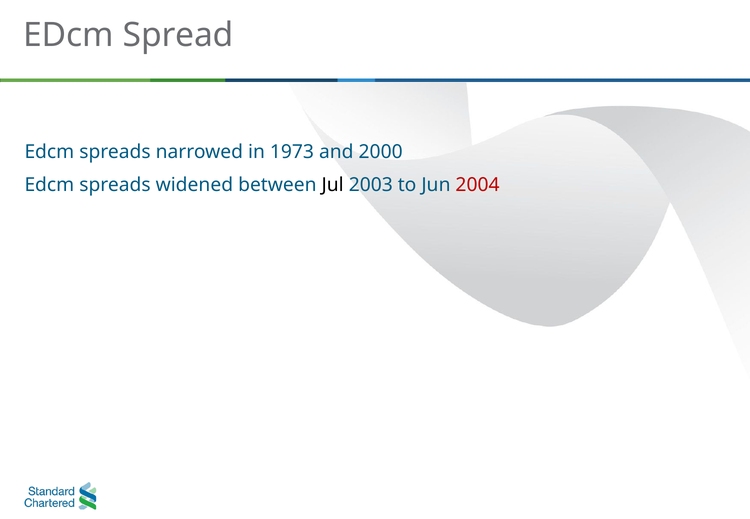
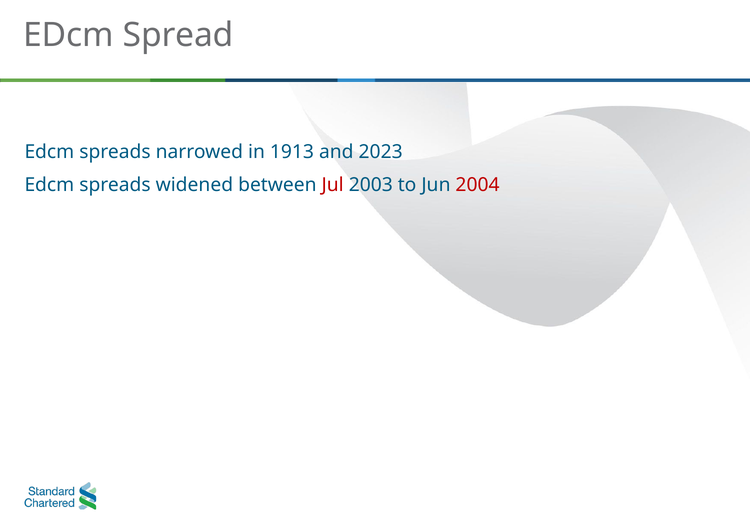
1973: 1973 -> 1913
2000: 2000 -> 2023
Jul colour: black -> red
